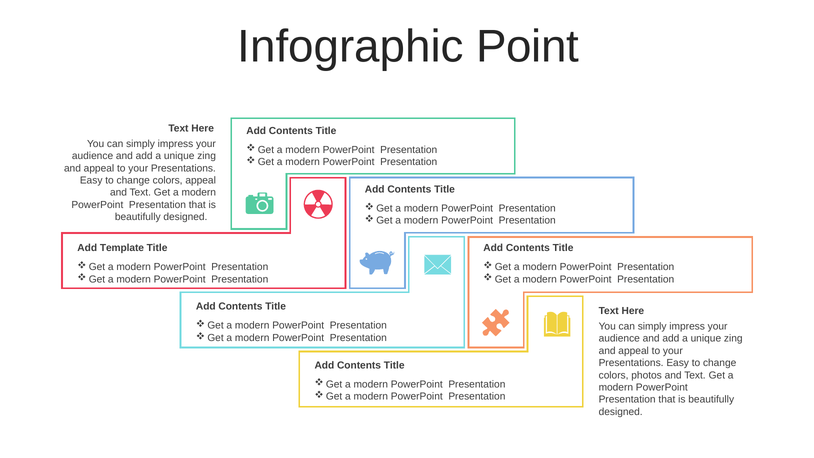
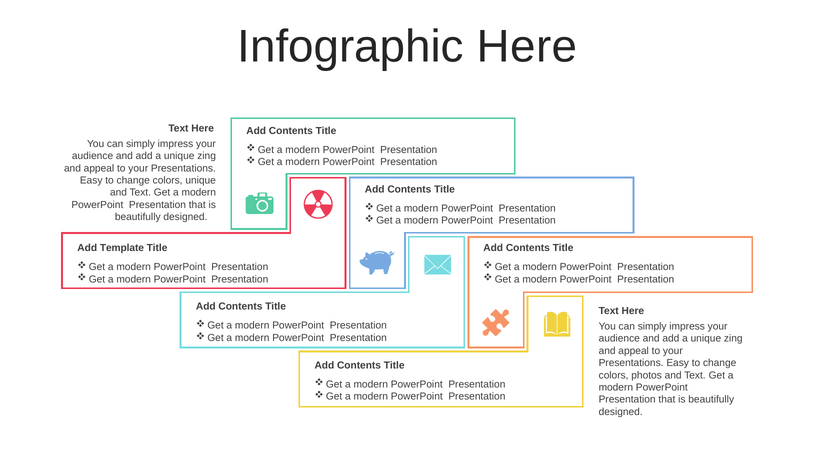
Infographic Point: Point -> Here
colors appeal: appeal -> unique
